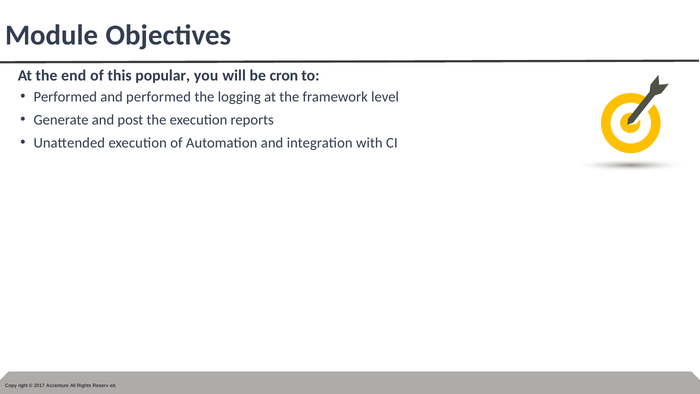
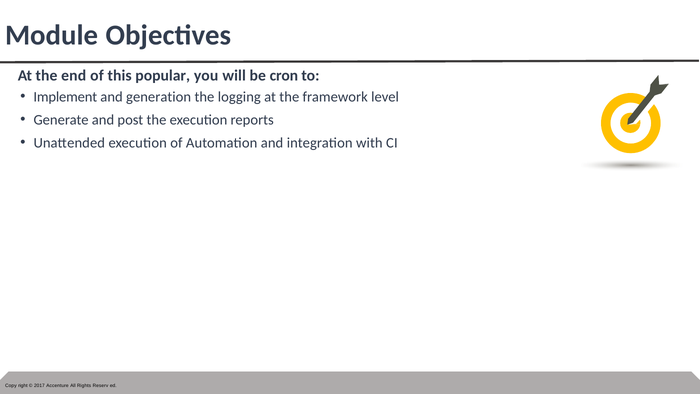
Performed at (65, 97): Performed -> Implement
and performed: performed -> generation
